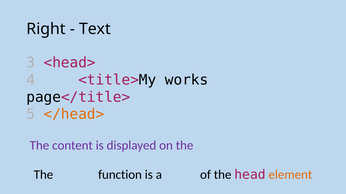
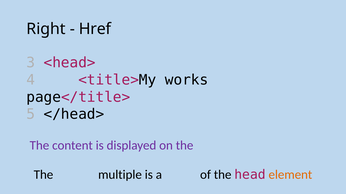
Text: Text -> Href
</head> colour: orange -> black
function: function -> multiple
